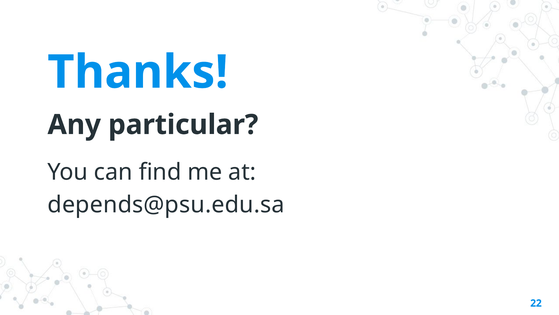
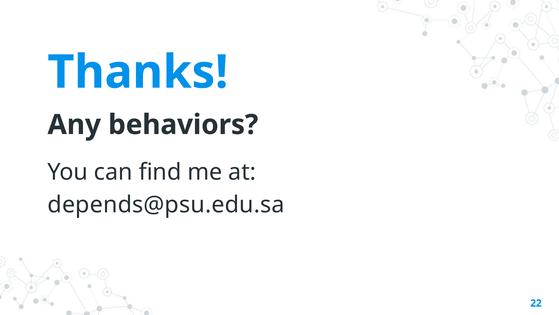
particular: particular -> behaviors
